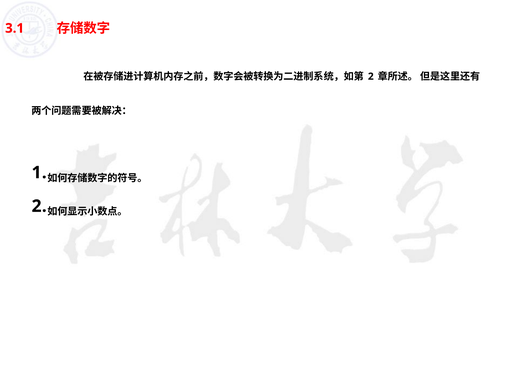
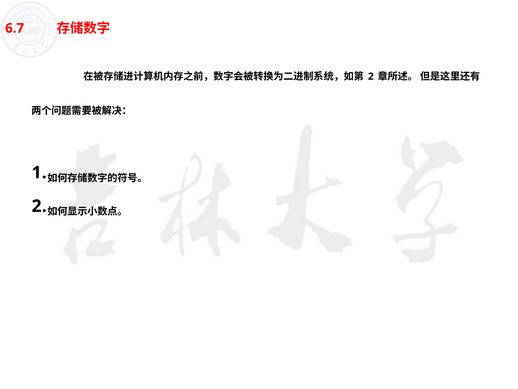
3.1: 3.1 -> 6.7
